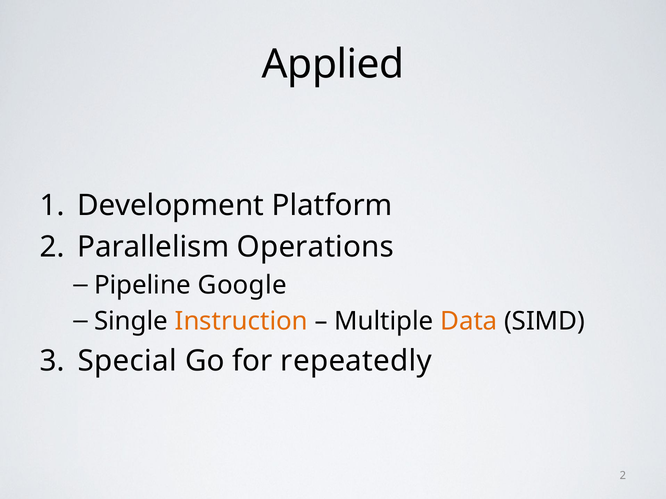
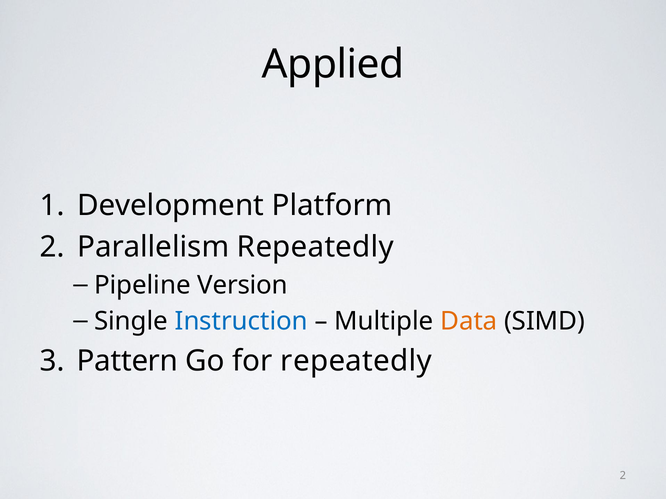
Parallelism Operations: Operations -> Repeatedly
Google: Google -> Version
Instruction colour: orange -> blue
Special: Special -> Pattern
